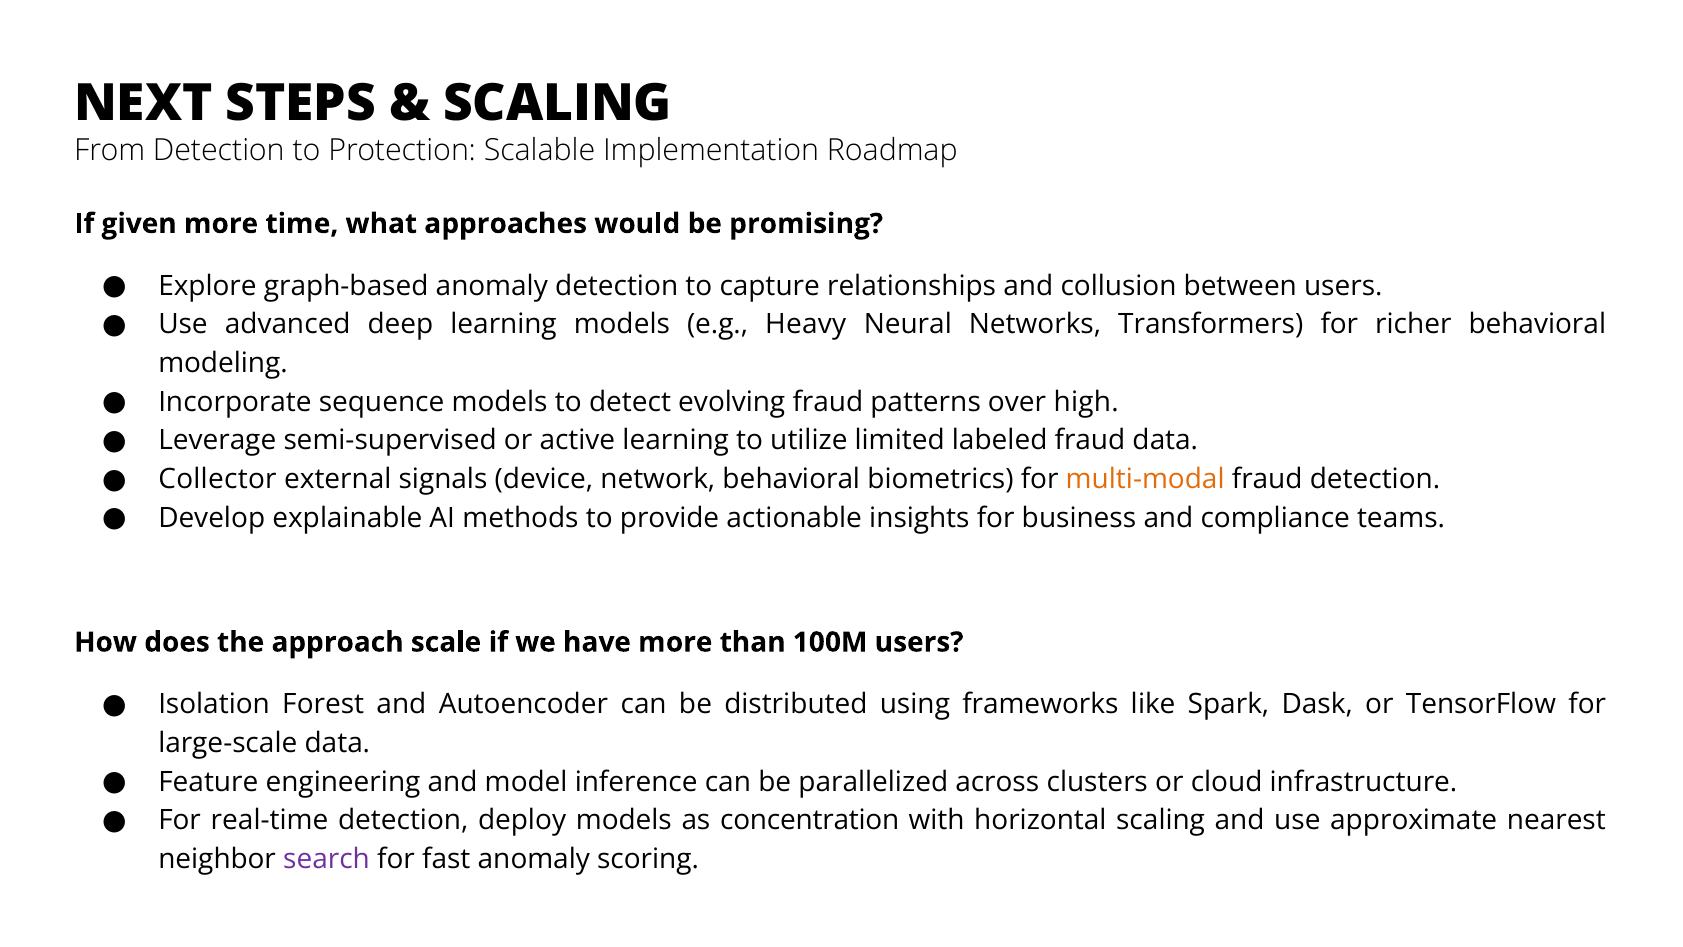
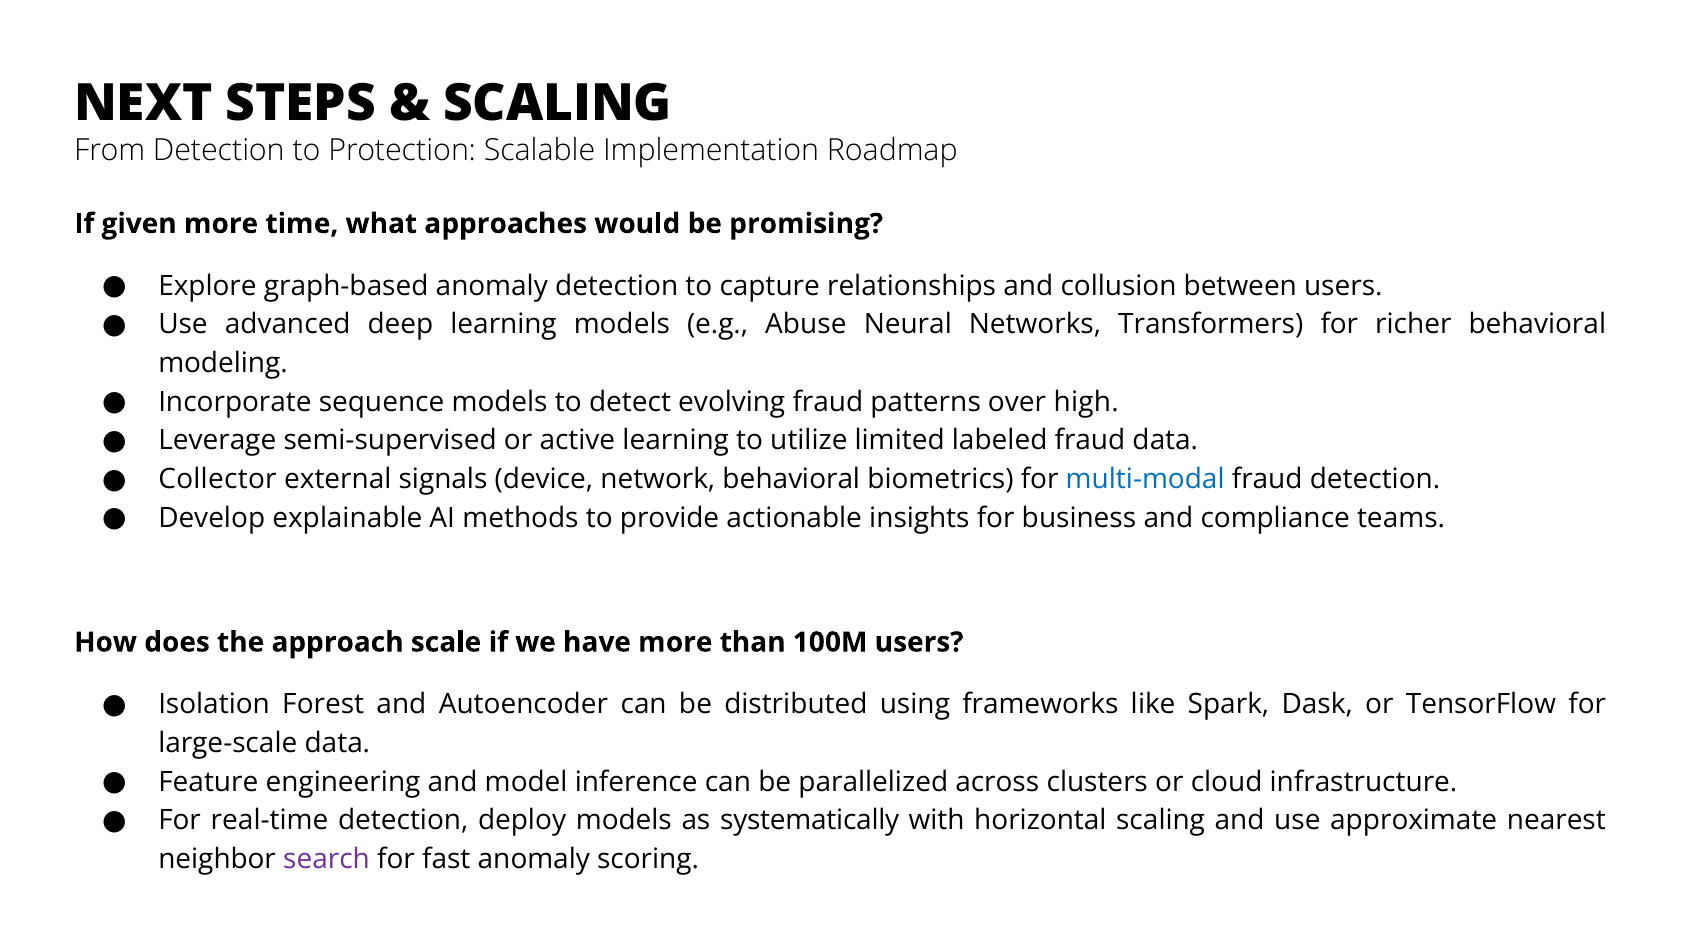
Heavy: Heavy -> Abuse
multi-modal colour: orange -> blue
concentration: concentration -> systematically
